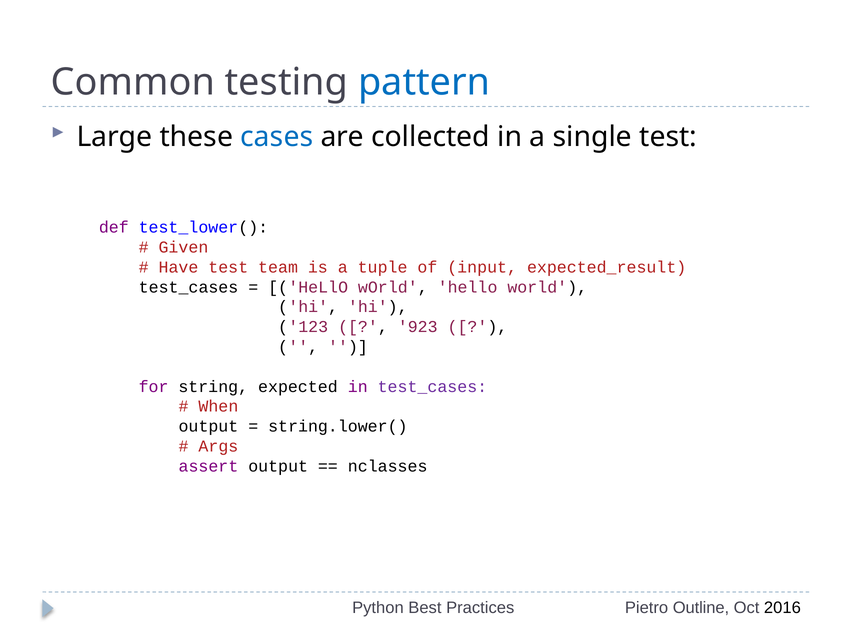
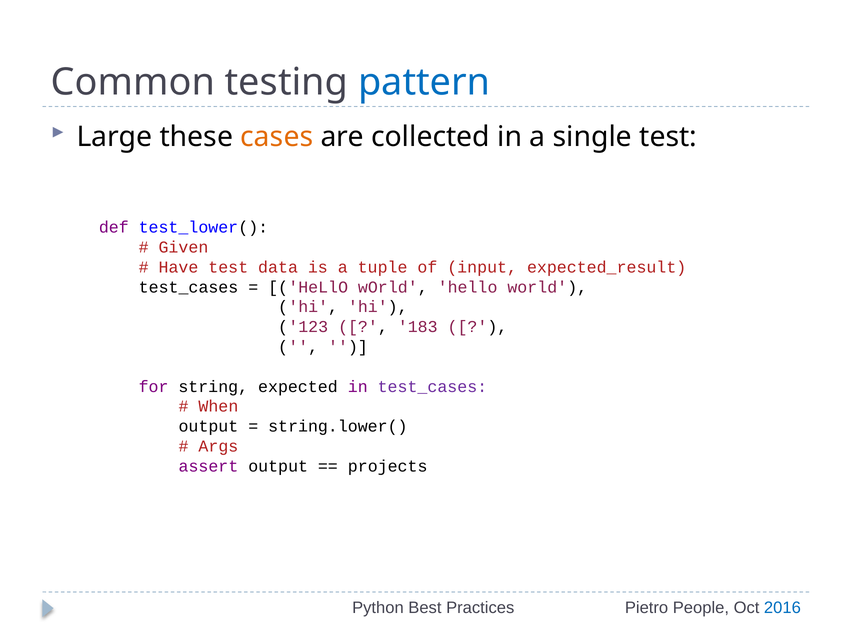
cases colour: blue -> orange
team: team -> data
923: 923 -> 183
nclasses: nclasses -> projects
Outline: Outline -> People
2016 colour: black -> blue
